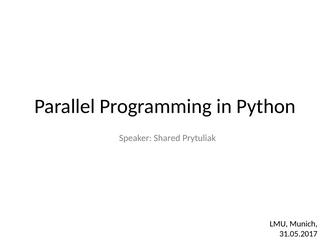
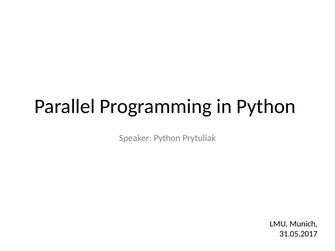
Speaker Shared: Shared -> Python
